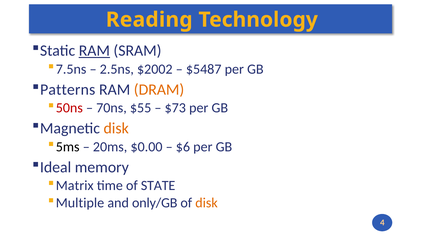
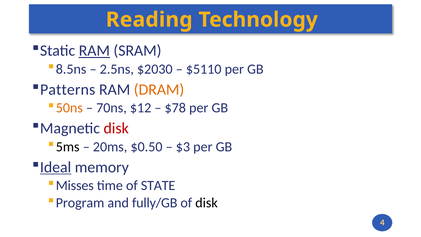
7.5ns: 7.5ns -> 8.5ns
$2002: $2002 -> $2030
$5487: $5487 -> $5110
50ns colour: red -> orange
$55: $55 -> $12
$73: $73 -> $78
disk at (116, 128) colour: orange -> red
$0.00: $0.00 -> $0.50
$6: $6 -> $3
Ideal underline: none -> present
Matrix: Matrix -> Misses
Multiple: Multiple -> Program
only/GB: only/GB -> fully/GB
disk at (207, 203) colour: orange -> black
